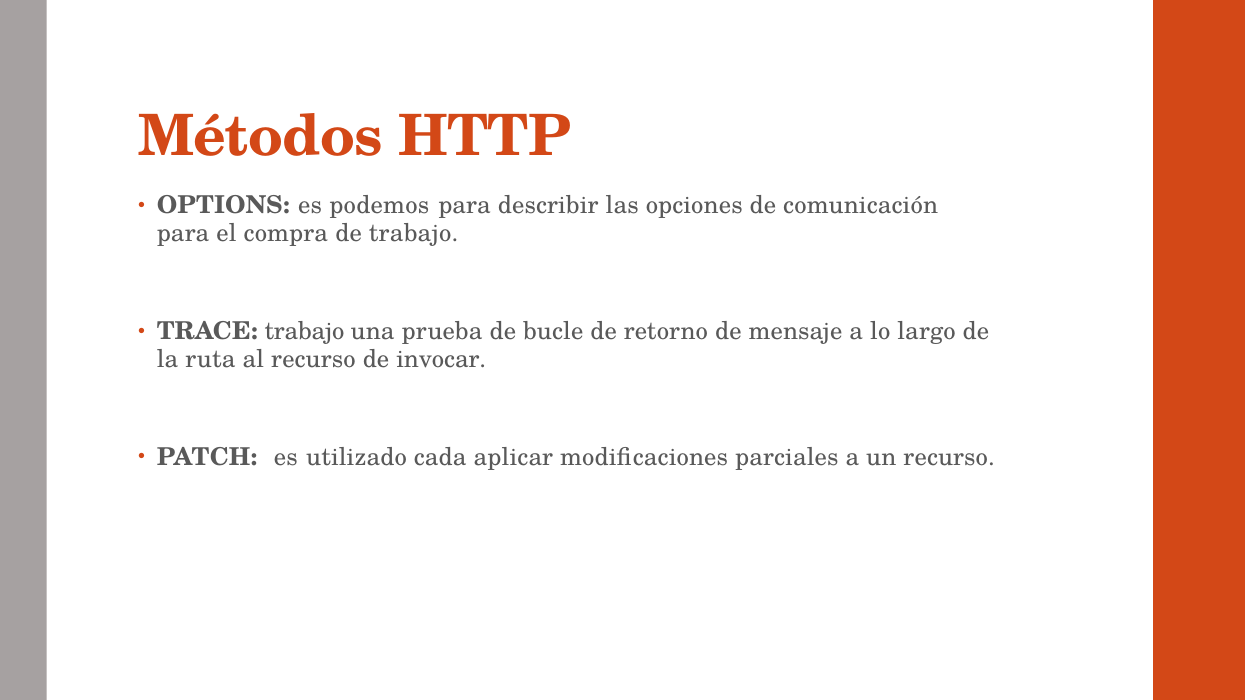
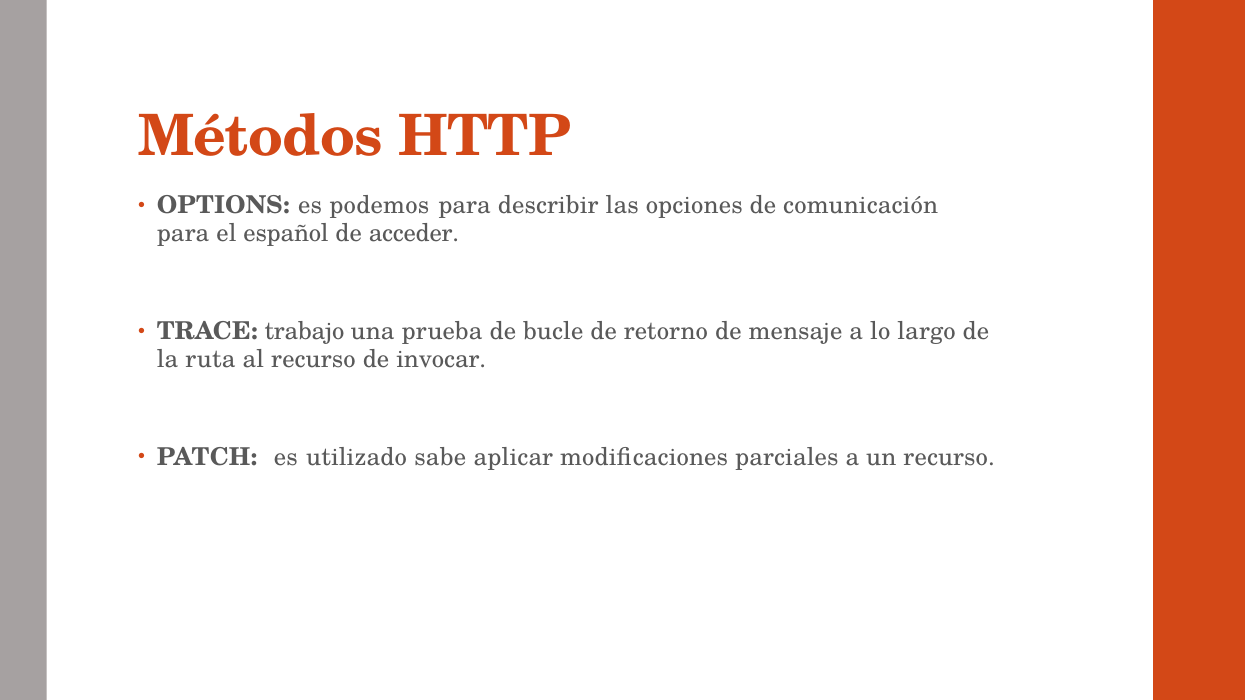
compra: compra -> español
de trabajo: trabajo -> acceder
cada: cada -> sabe
